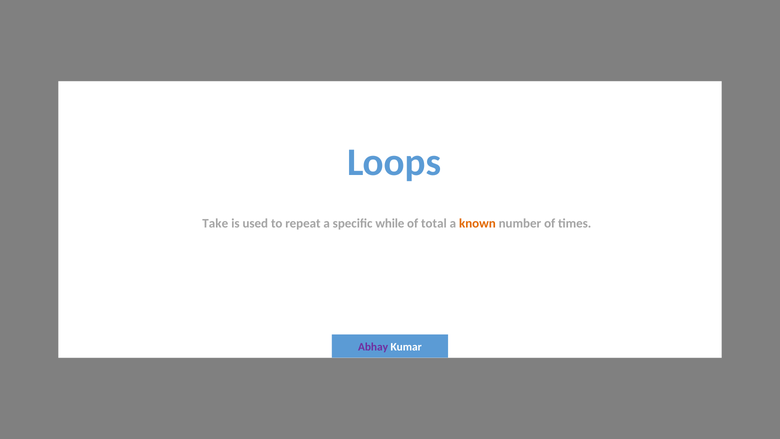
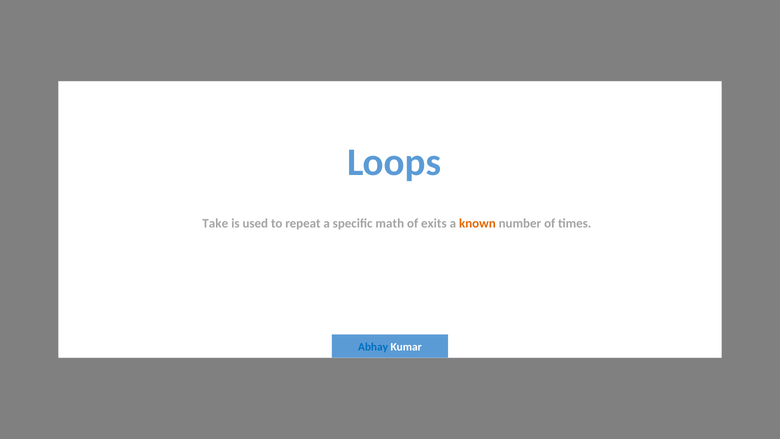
while: while -> math
total: total -> exits
Abhay colour: purple -> blue
